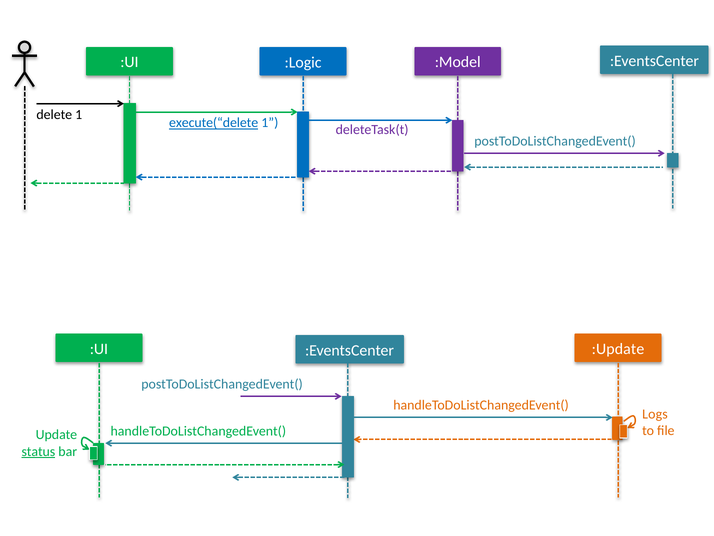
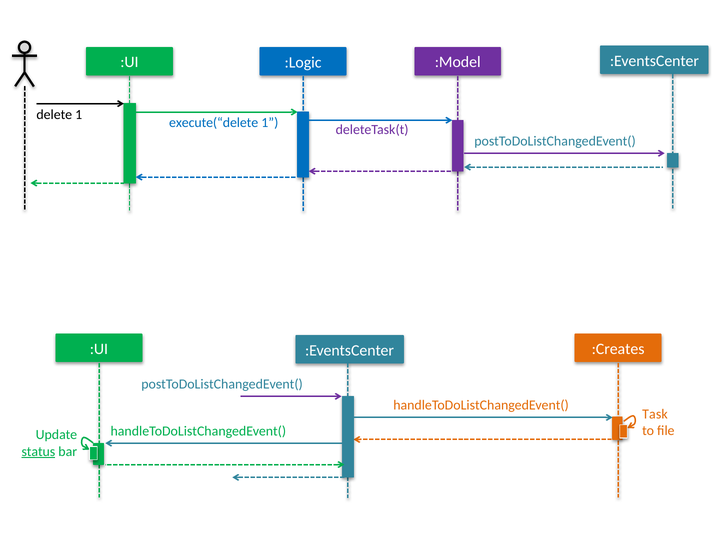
execute(“delete underline: present -> none
:Update: :Update -> :Creates
Logs: Logs -> Task
